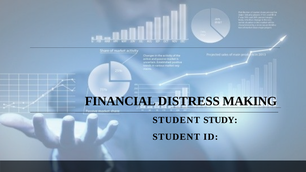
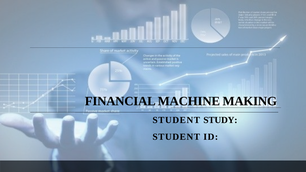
DISTRESS: DISTRESS -> MACHINE
